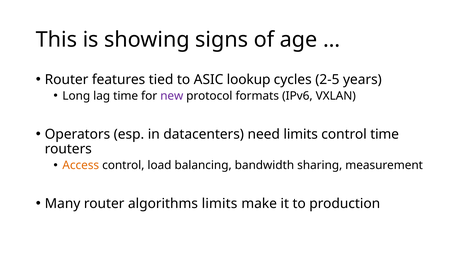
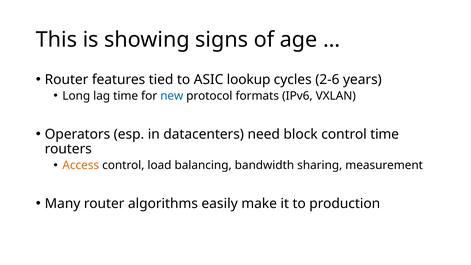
2-5: 2-5 -> 2-6
new colour: purple -> blue
need limits: limits -> block
algorithms limits: limits -> easily
